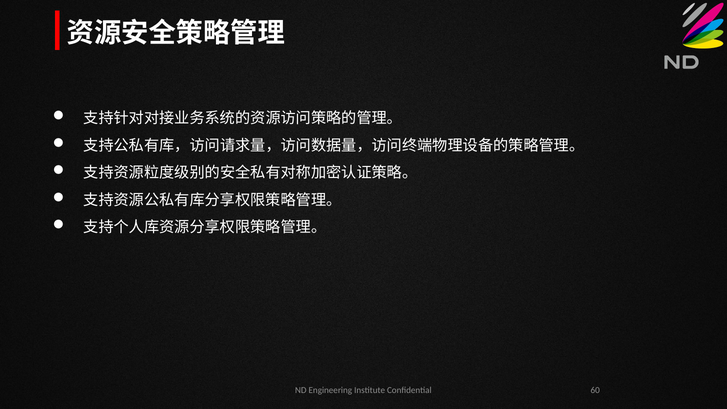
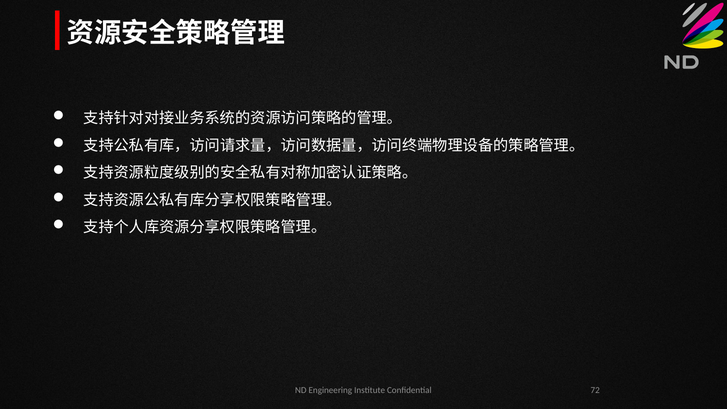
60: 60 -> 72
